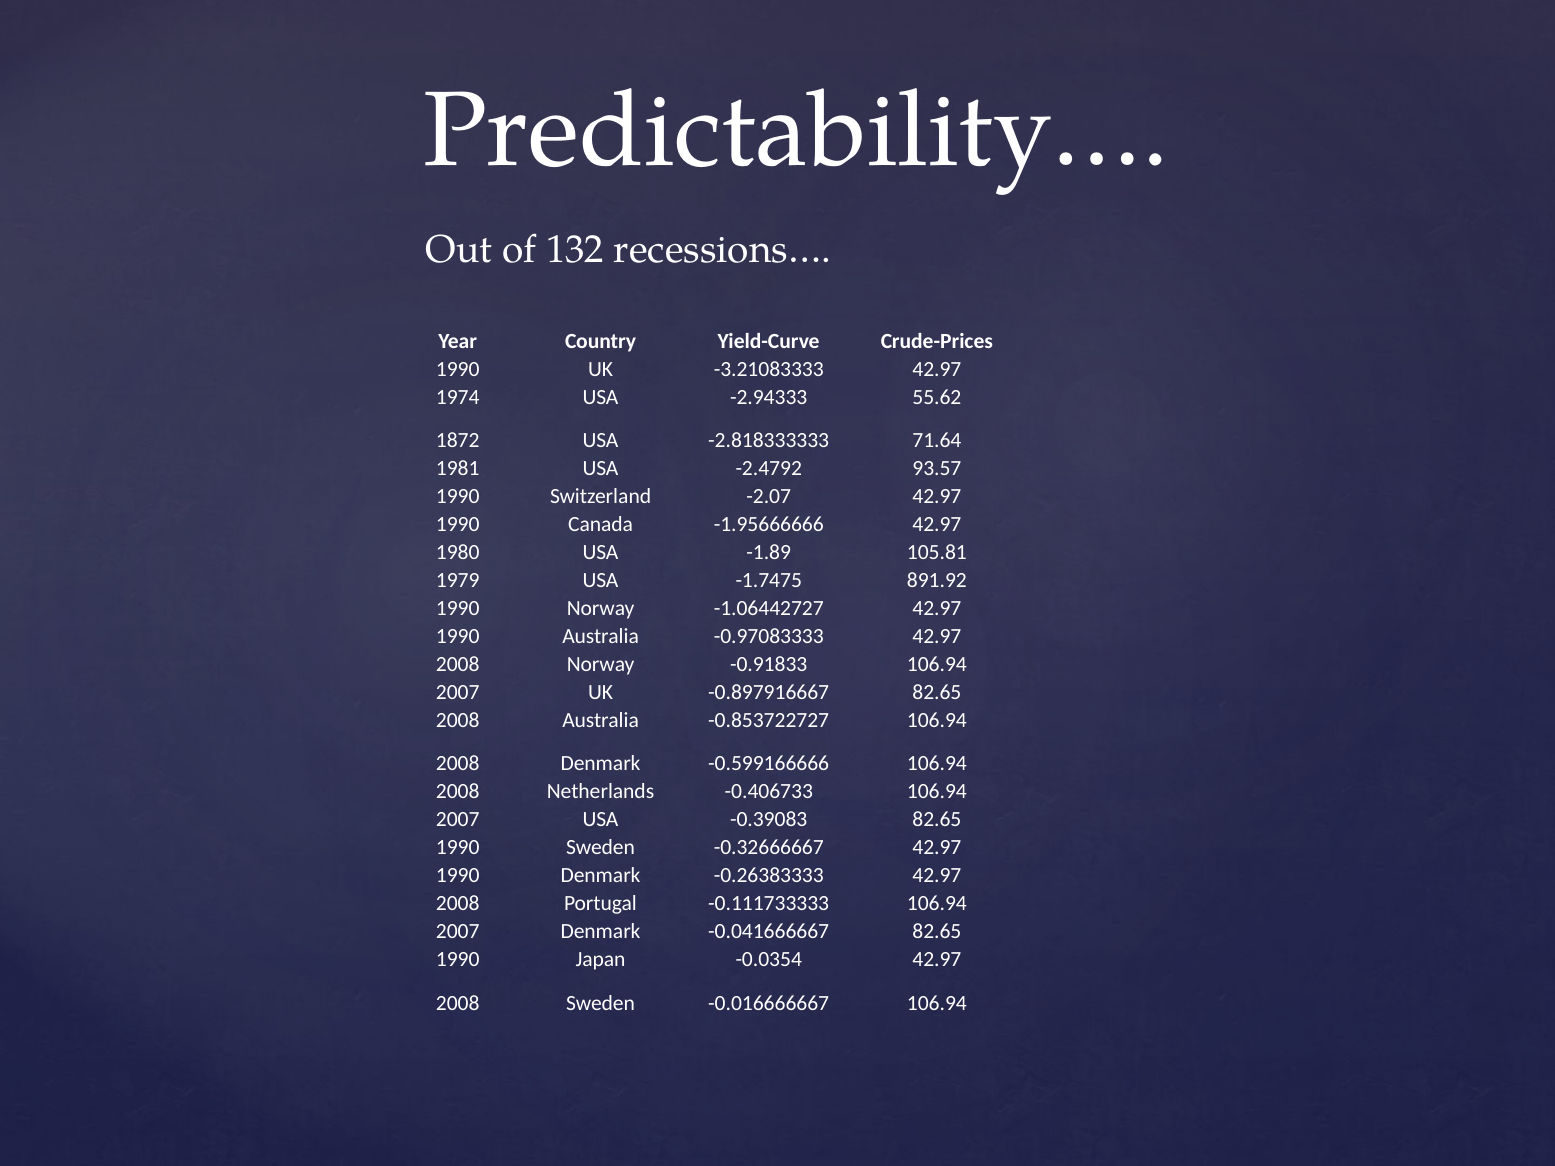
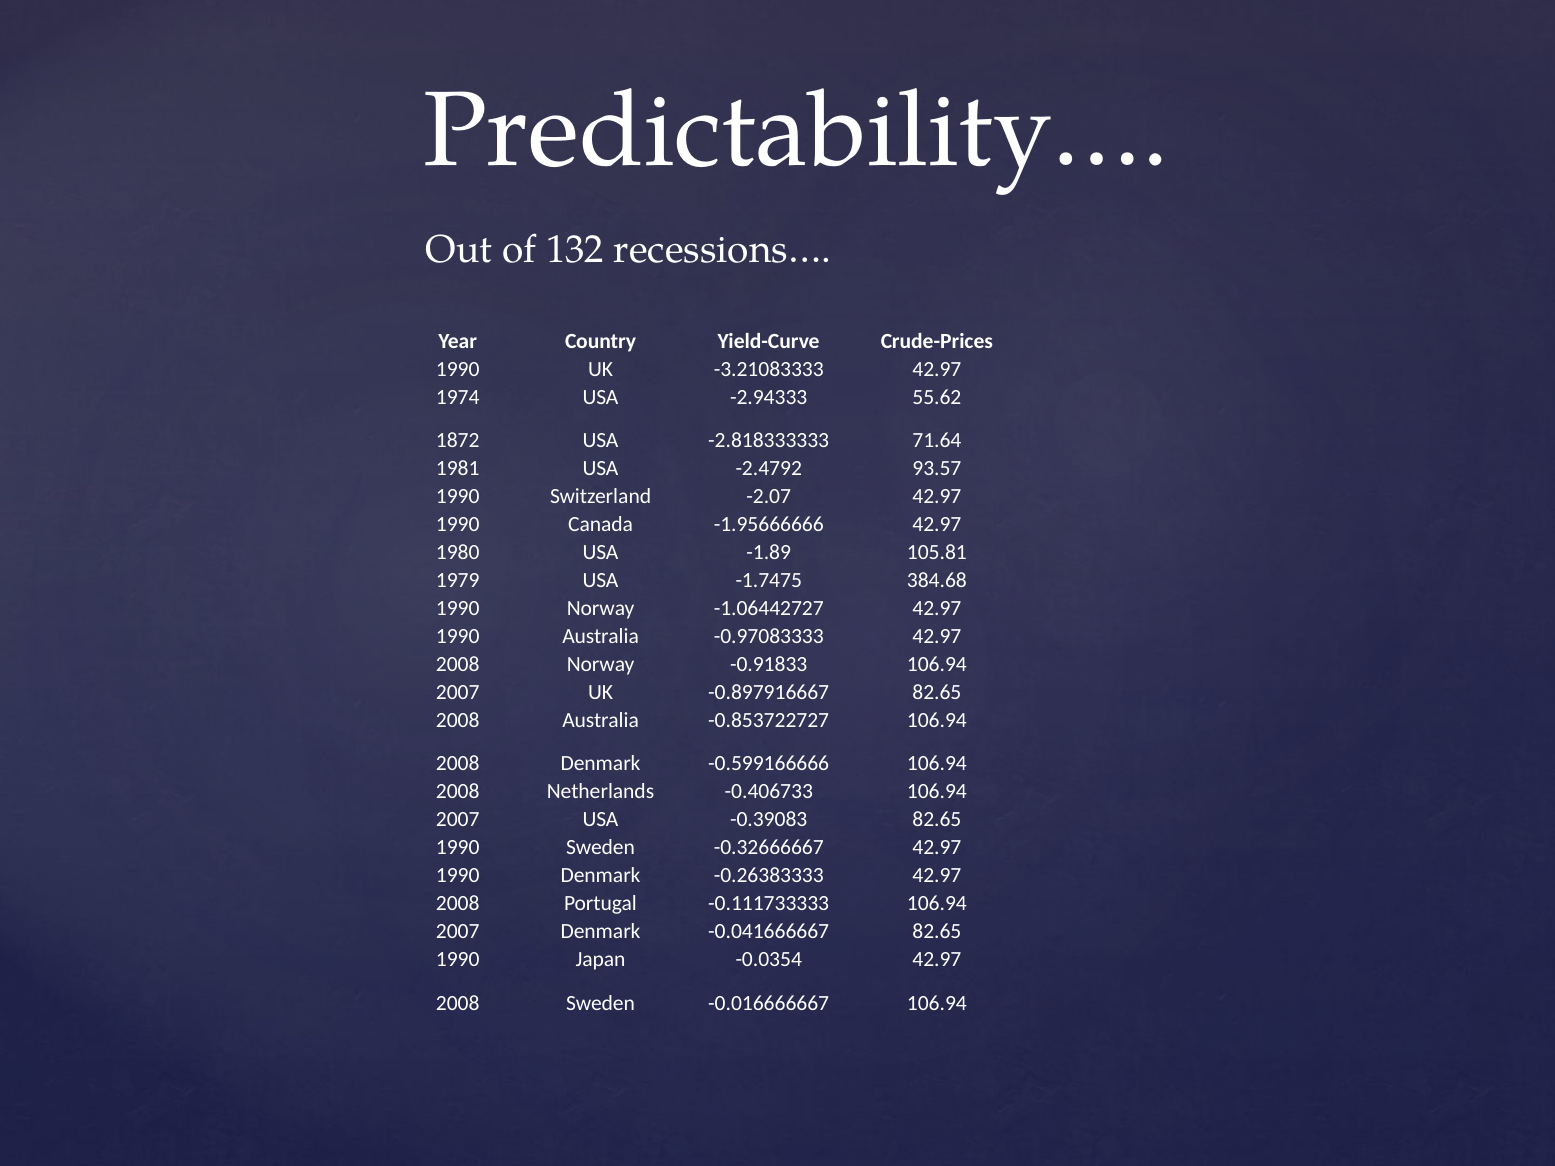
891.92: 891.92 -> 384.68
